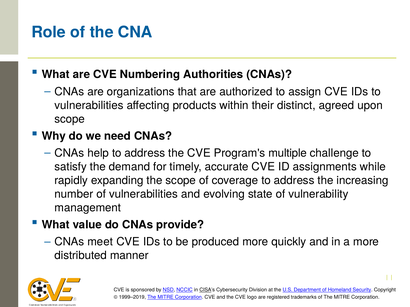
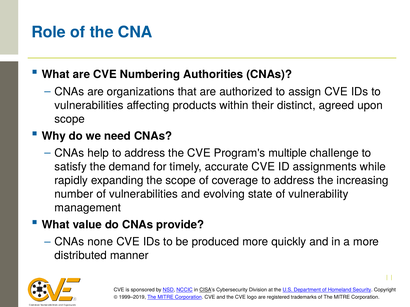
meet: meet -> none
